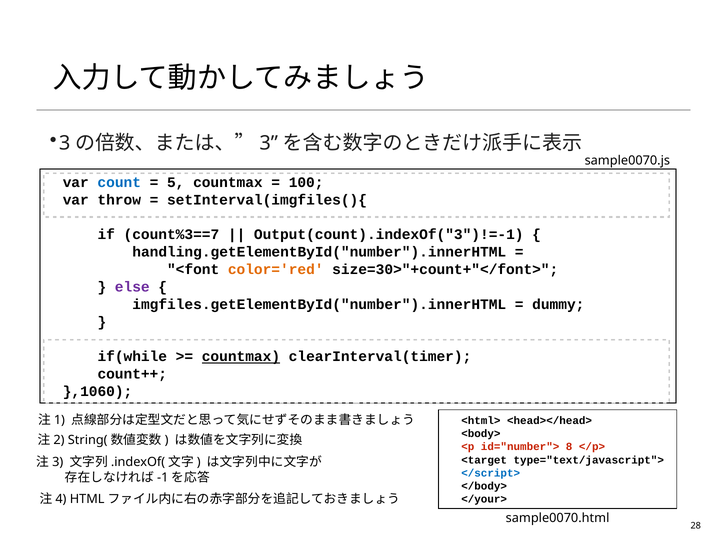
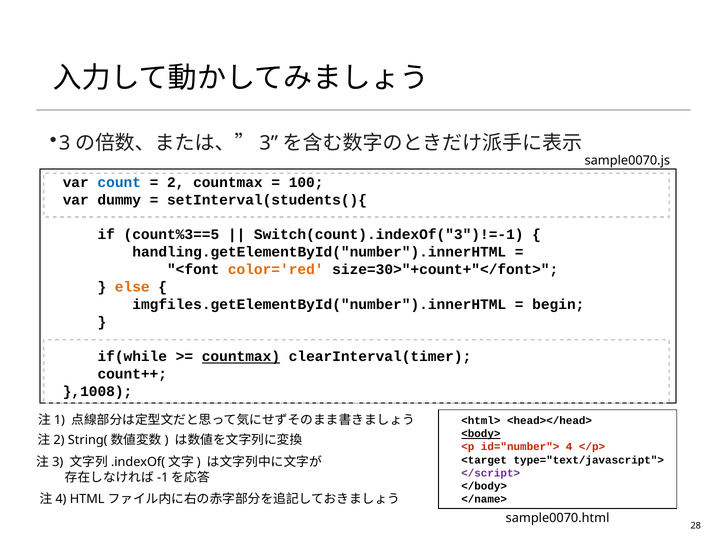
5: 5 -> 2
throw: throw -> dummy
setInterval(imgfiles(){: setInterval(imgfiles(){ -> setInterval(students(){
count%3==7: count%3==7 -> count%3==5
Output(count).indexOf("3")!=-1: Output(count).indexOf("3")!=-1 -> Switch(count).indexOf("3")!=-1
else colour: purple -> orange
dummy: dummy -> begin
},1060: },1060 -> },1008
<body> underline: none -> present
8: 8 -> 4
</script> colour: blue -> purple
</your>: </your> -> </name>
